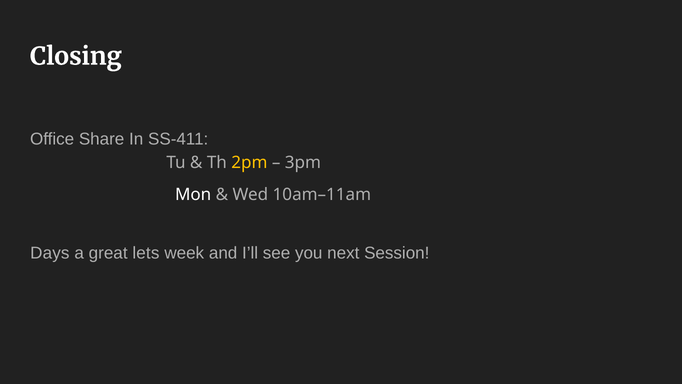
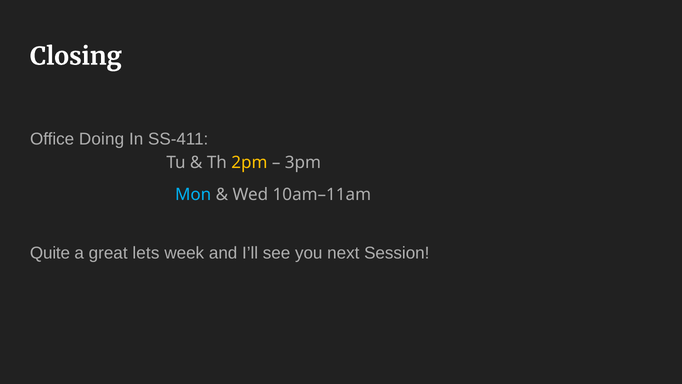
Share: Share -> Doing
Mon colour: white -> light blue
Days: Days -> Quite
